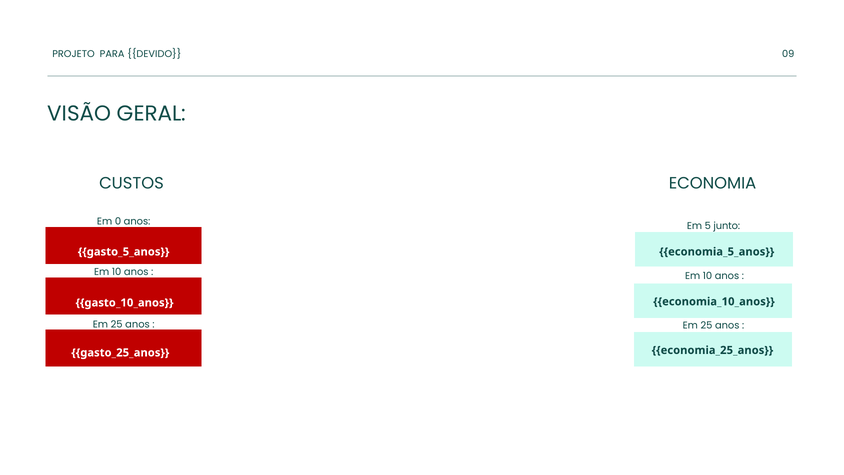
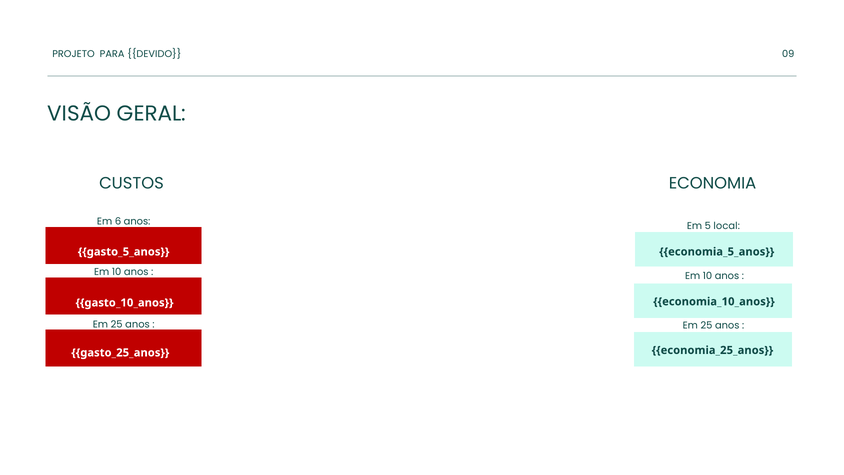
0: 0 -> 6
junto: junto -> local
